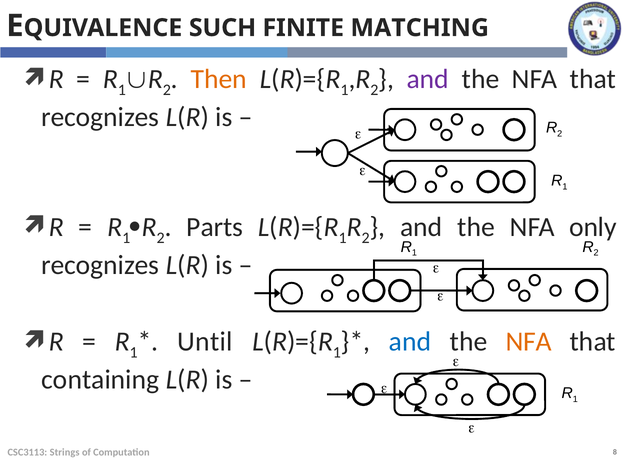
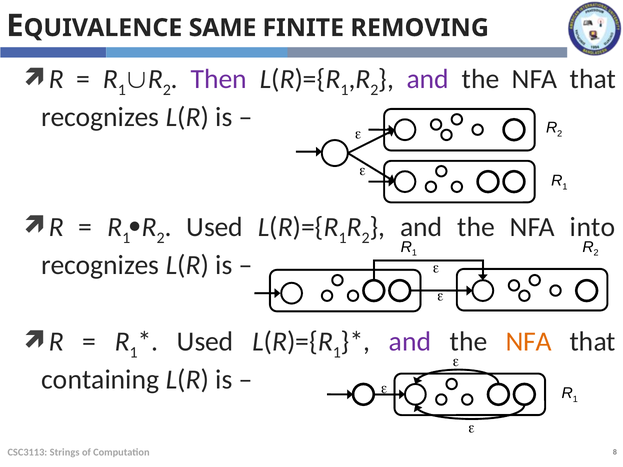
SUCH: SUCH -> SAME
MATCHING: MATCHING -> REMOVING
Then colour: orange -> purple
Parts at (215, 227): Parts -> Used
only: only -> into
Until at (205, 342): Until -> Used
and at (410, 342) colour: blue -> purple
